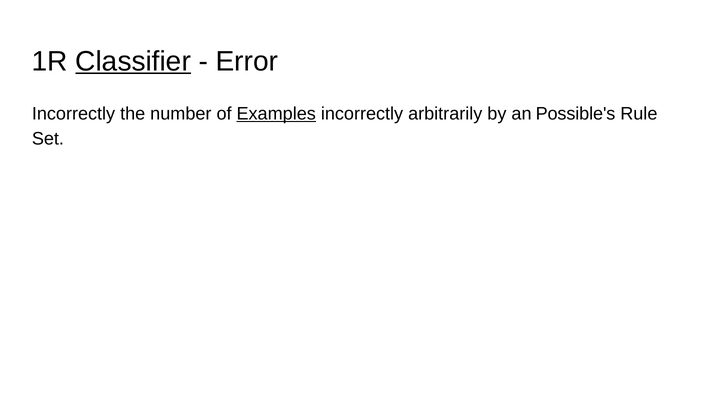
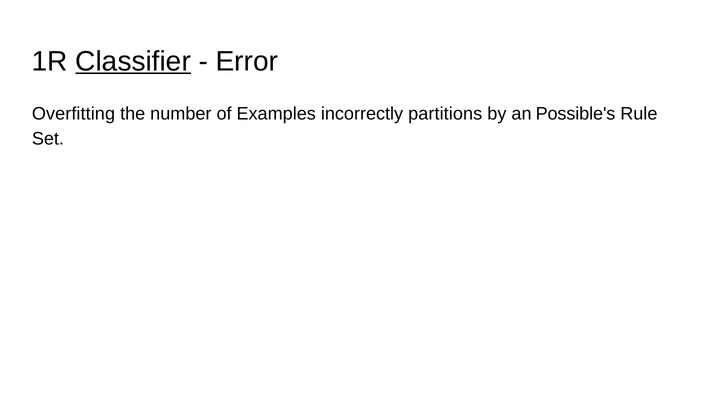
Incorrectly at (74, 114): Incorrectly -> Overfitting
Examples underline: present -> none
arbitrarily: arbitrarily -> partitions
